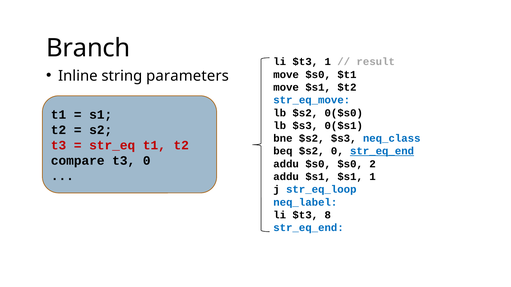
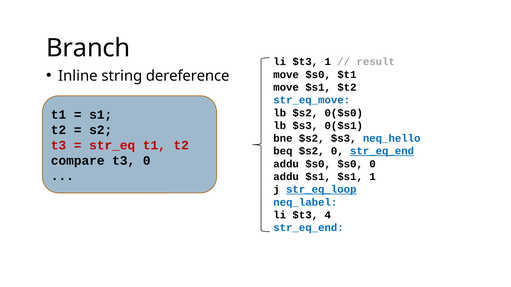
parameters: parameters -> dereference
neq_class: neq_class -> neq_hello
$s0 2: 2 -> 0
str_eq_loop underline: none -> present
8: 8 -> 4
